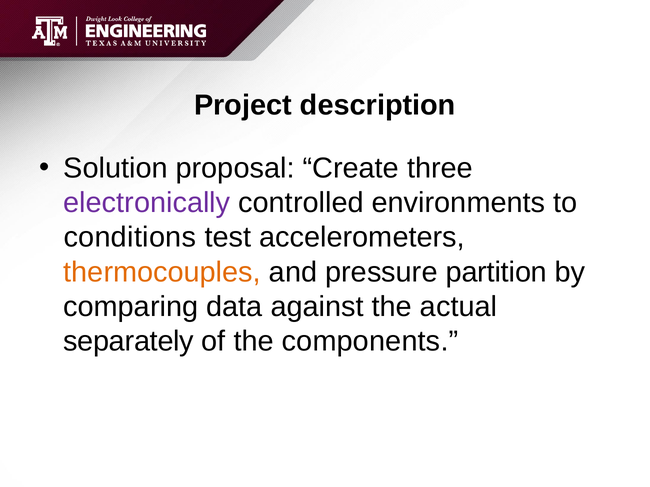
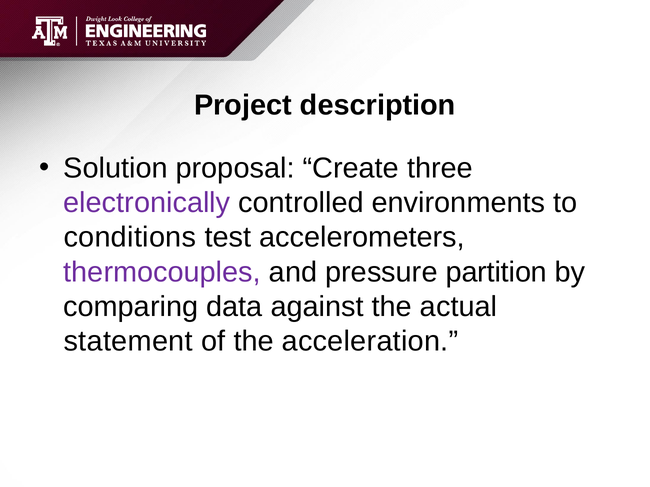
thermocouples colour: orange -> purple
separately: separately -> statement
components: components -> acceleration
